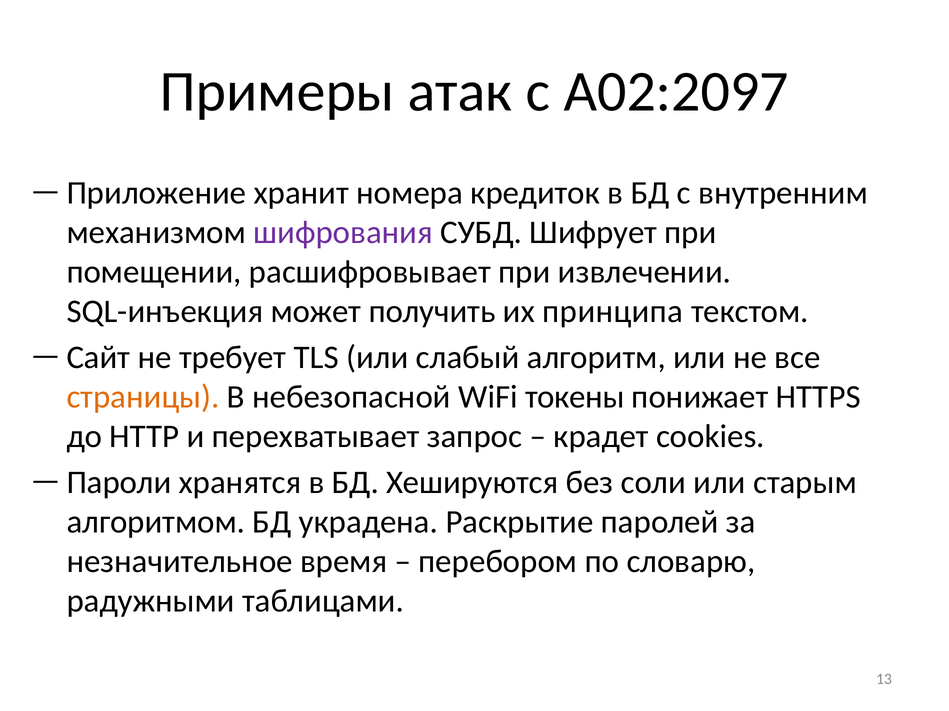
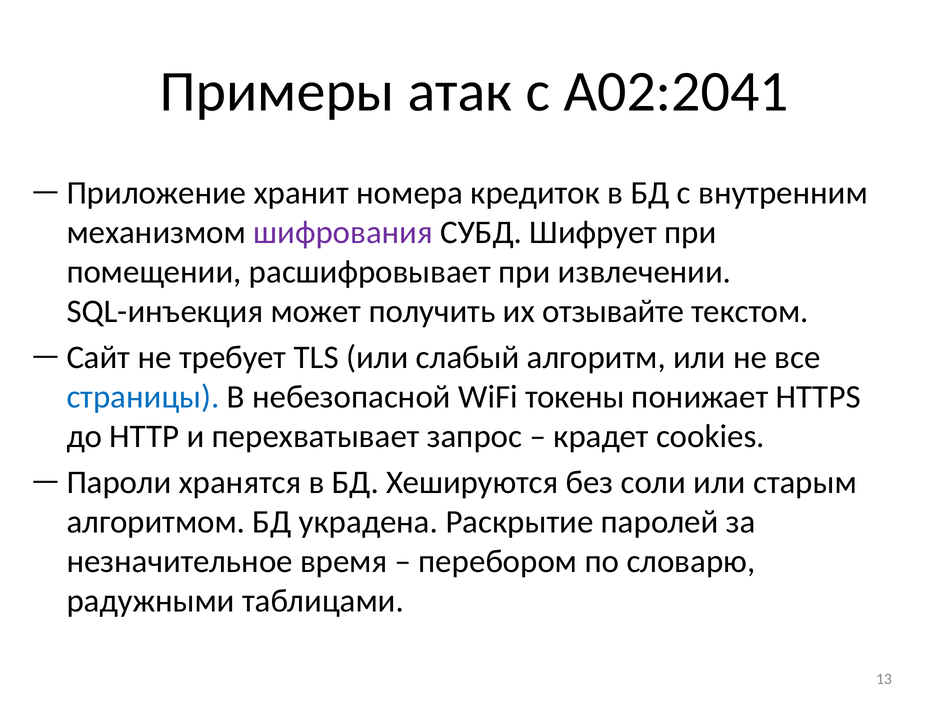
A02:2097: A02:2097 -> A02:2041
принципа: принципа -> отзывайте
страницы colour: orange -> blue
